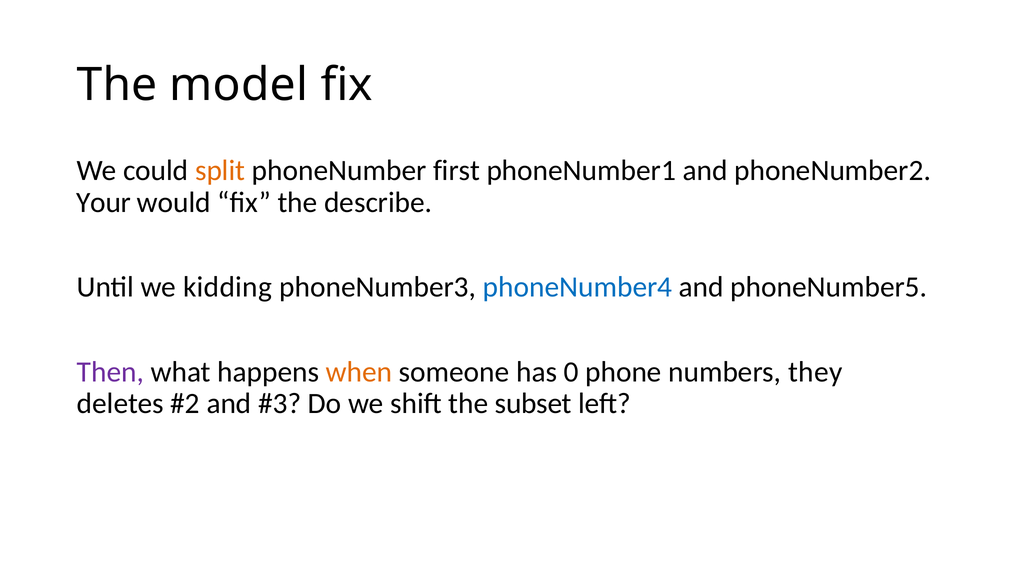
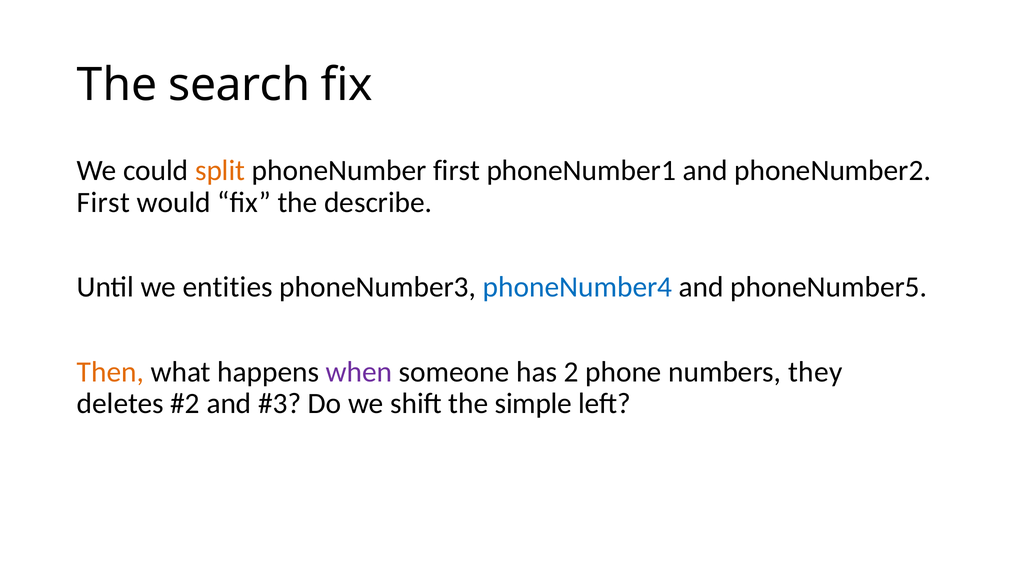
model: model -> search
Your at (104, 202): Your -> First
kidding: kidding -> entities
Then colour: purple -> orange
when colour: orange -> purple
0: 0 -> 2
subset: subset -> simple
